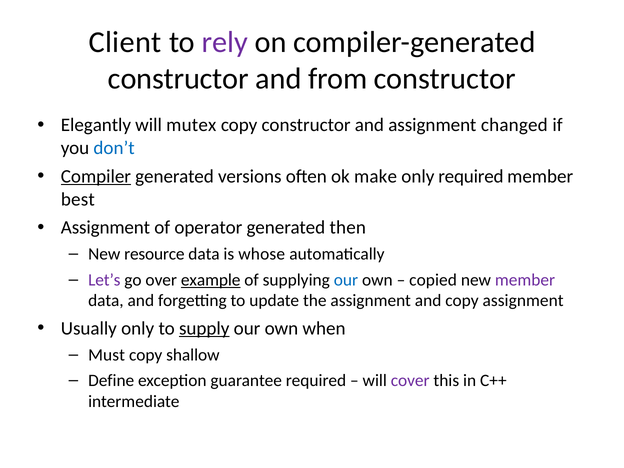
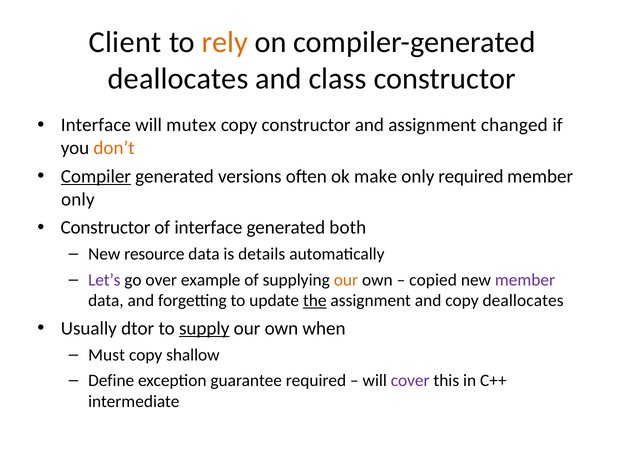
rely colour: purple -> orange
constructor at (178, 79): constructor -> deallocates
from: from -> class
Elegantly at (96, 125): Elegantly -> Interface
don’t colour: blue -> orange
best at (78, 199): best -> only
Assignment at (105, 228): Assignment -> Constructor
of operator: operator -> interface
then: then -> both
whose: whose -> details
example underline: present -> none
our at (346, 280) colour: blue -> orange
the underline: none -> present
copy assignment: assignment -> deallocates
Usually only: only -> dtor
